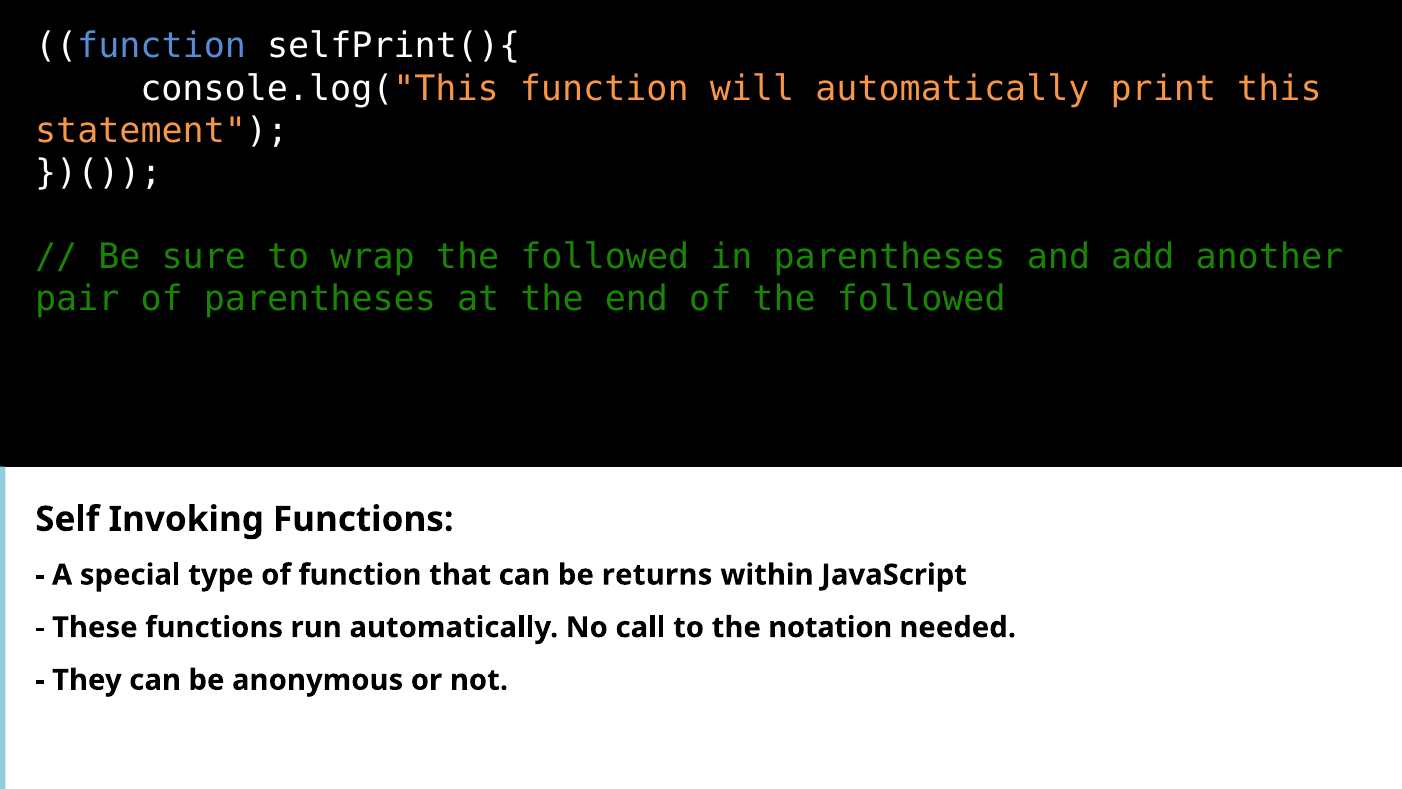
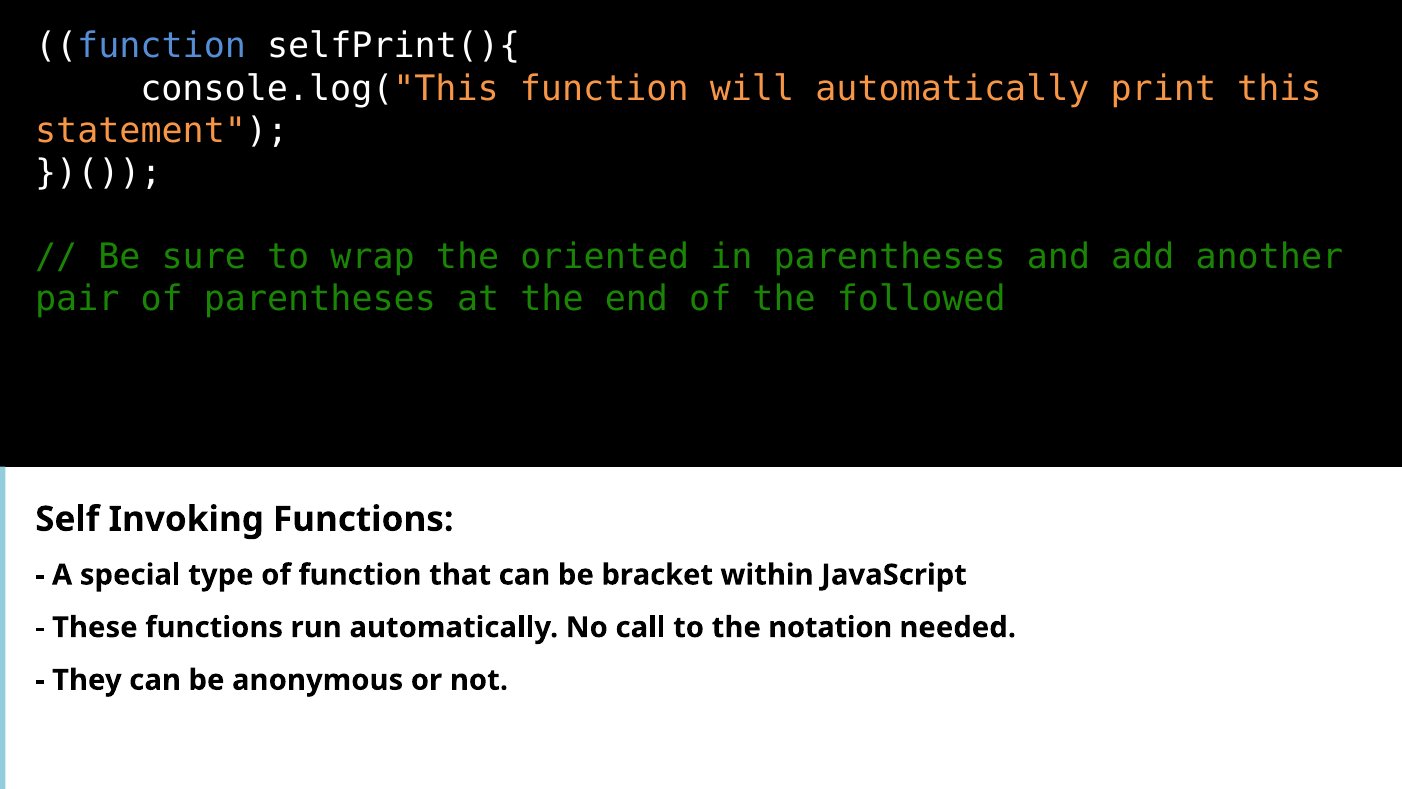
wrap the followed: followed -> oriented
returns: returns -> bracket
